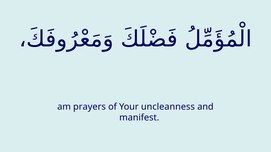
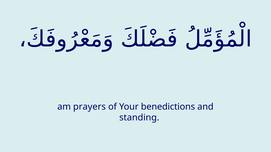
uncleanness: uncleanness -> benedictions
manifest: manifest -> standing
